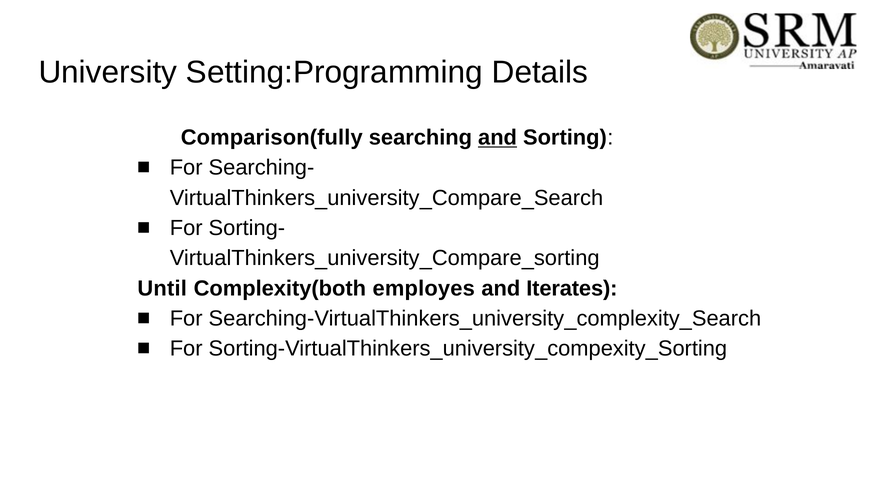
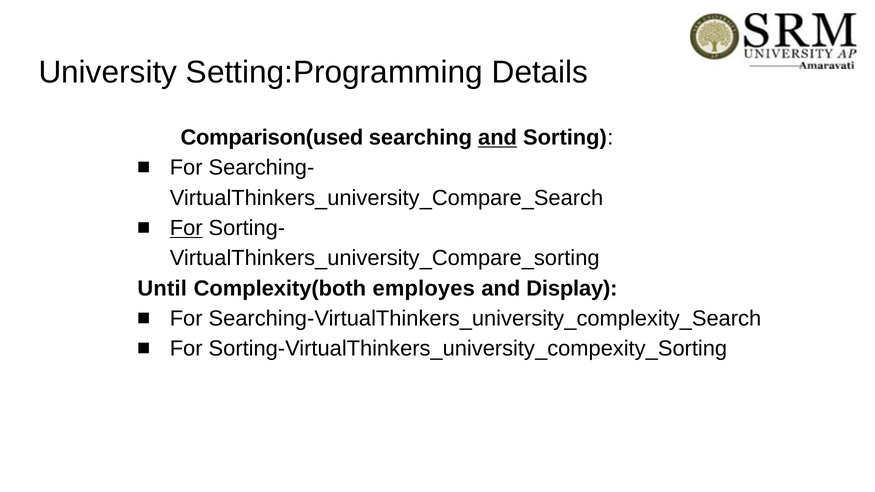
Comparison(fully: Comparison(fully -> Comparison(used
For at (186, 228) underline: none -> present
Iterates: Iterates -> Display
